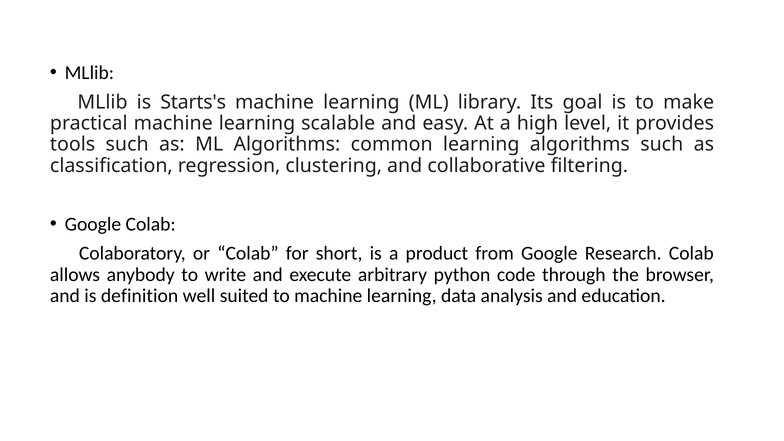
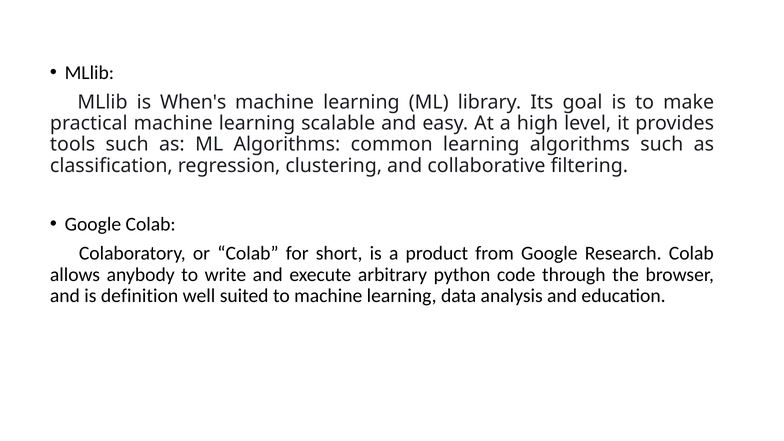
Starts's: Starts's -> When's
